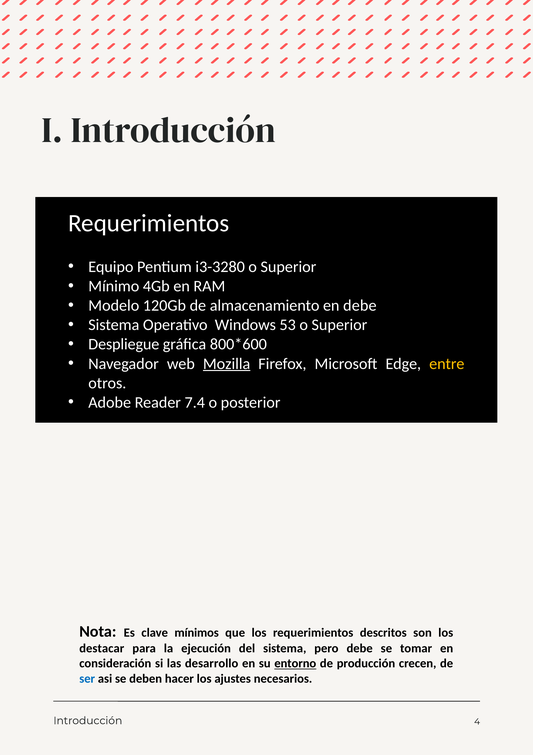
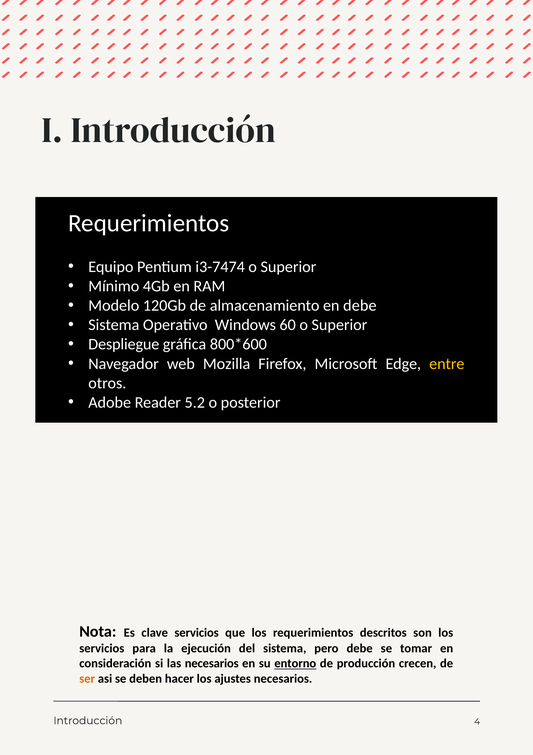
i3-3280: i3-3280 -> i3-7474
53: 53 -> 60
Mozilla underline: present -> none
7.4: 7.4 -> 5.2
clave mínimos: mínimos -> servicios
destacar at (102, 648): destacar -> servicios
las desarrollo: desarrollo -> necesarios
ser colour: blue -> orange
